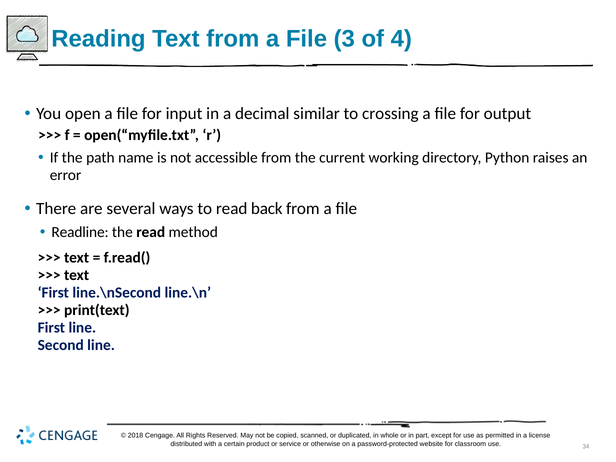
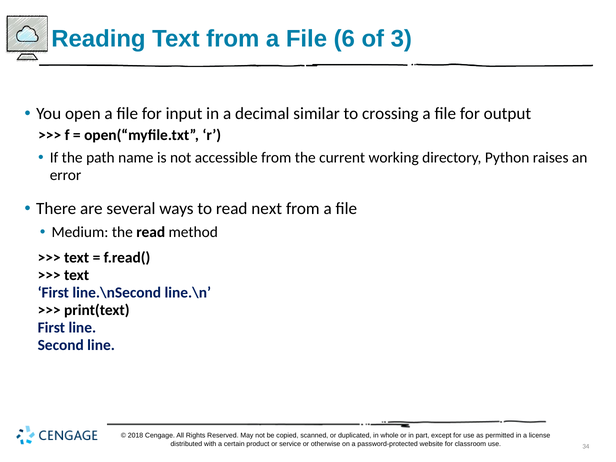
3: 3 -> 6
4: 4 -> 3
back: back -> next
Readline: Readline -> Medium
